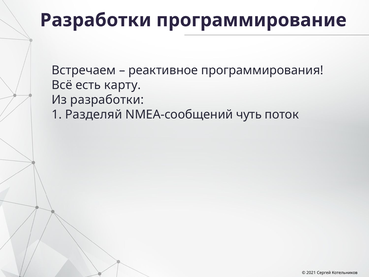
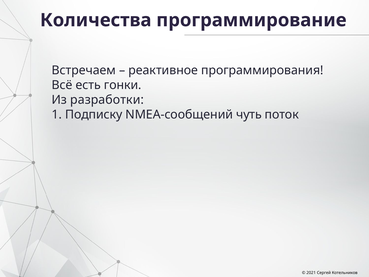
Разработки at (96, 20): Разработки -> Количества
карту: карту -> гонки
Разделяй: Разделяй -> Подписку
